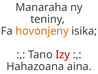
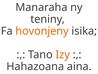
Izy colour: red -> orange
